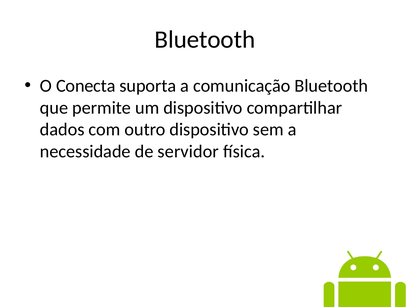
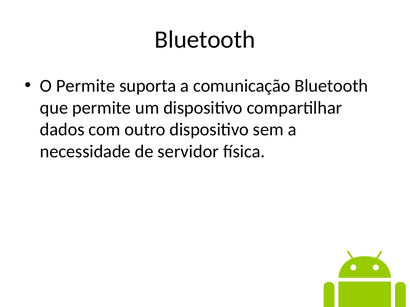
O Conecta: Conecta -> Permite
